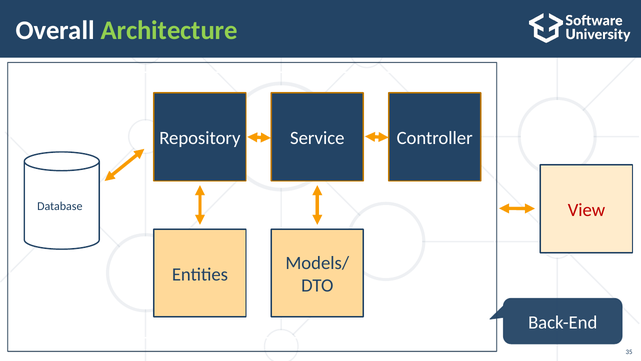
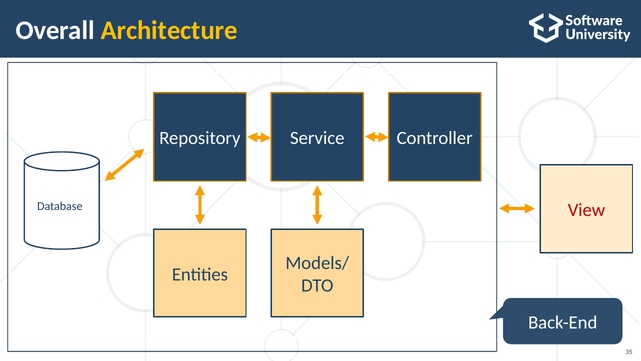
Architecture colour: light green -> yellow
